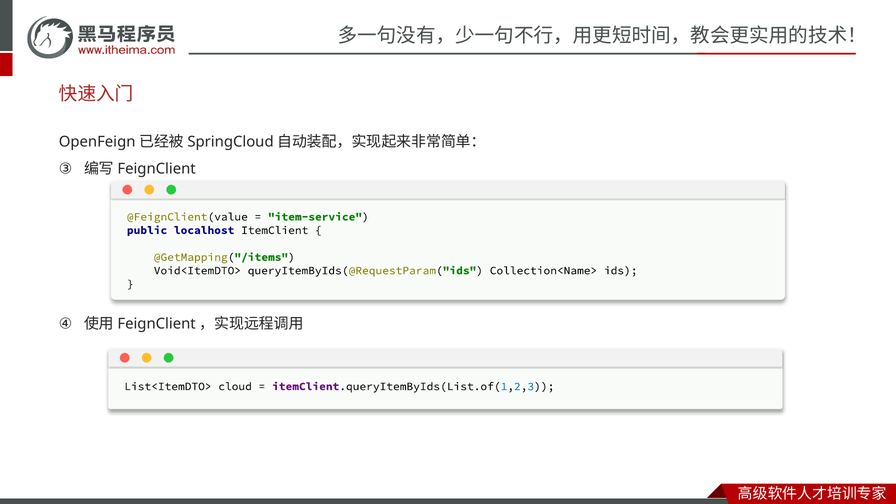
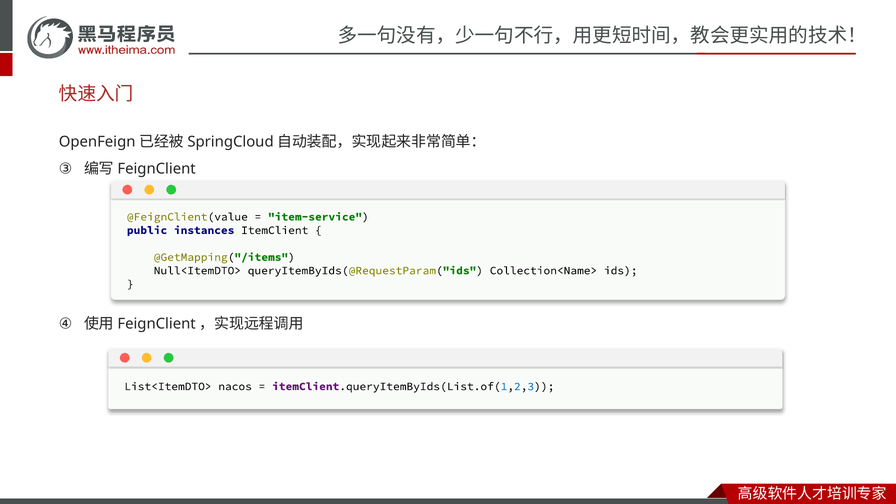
localhost: localhost -> instances
Void<ItemDTO>: Void<ItemDTO> -> Null<ItemDTO>
cloud: cloud -> nacos
